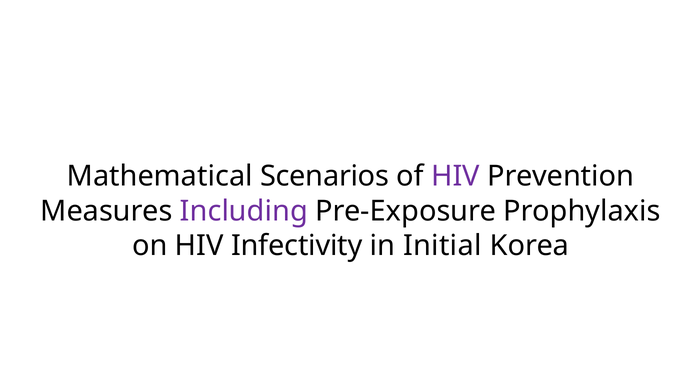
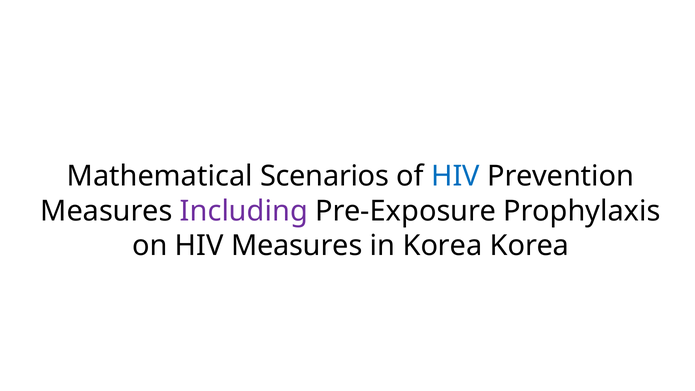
HIV at (455, 176) colour: purple -> blue
HIV Infectivity: Infectivity -> Measures
in Initial: Initial -> Korea
